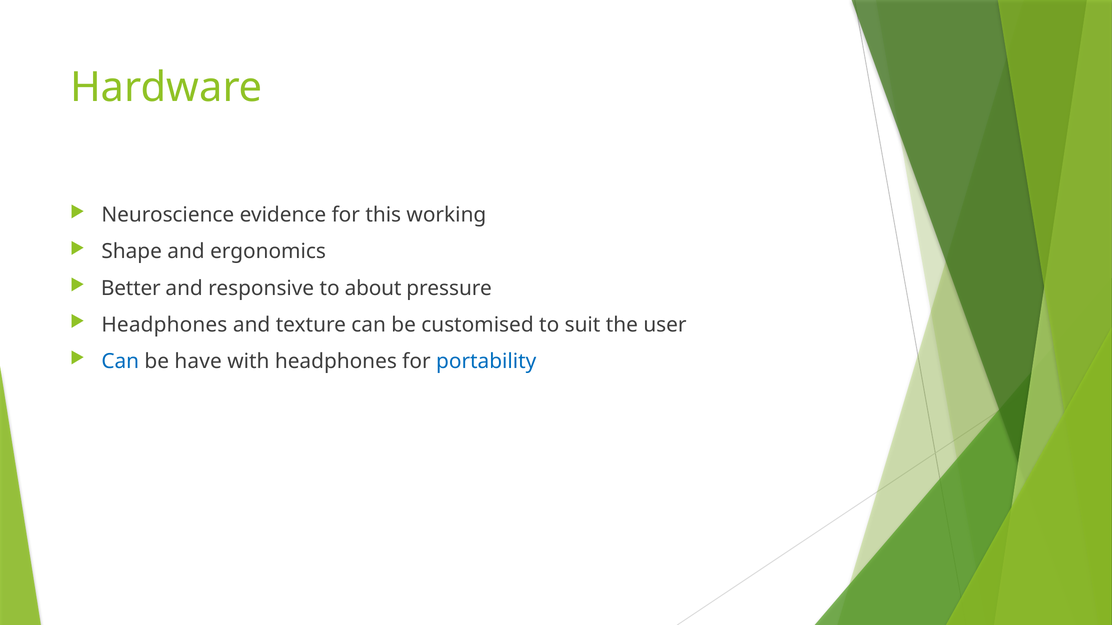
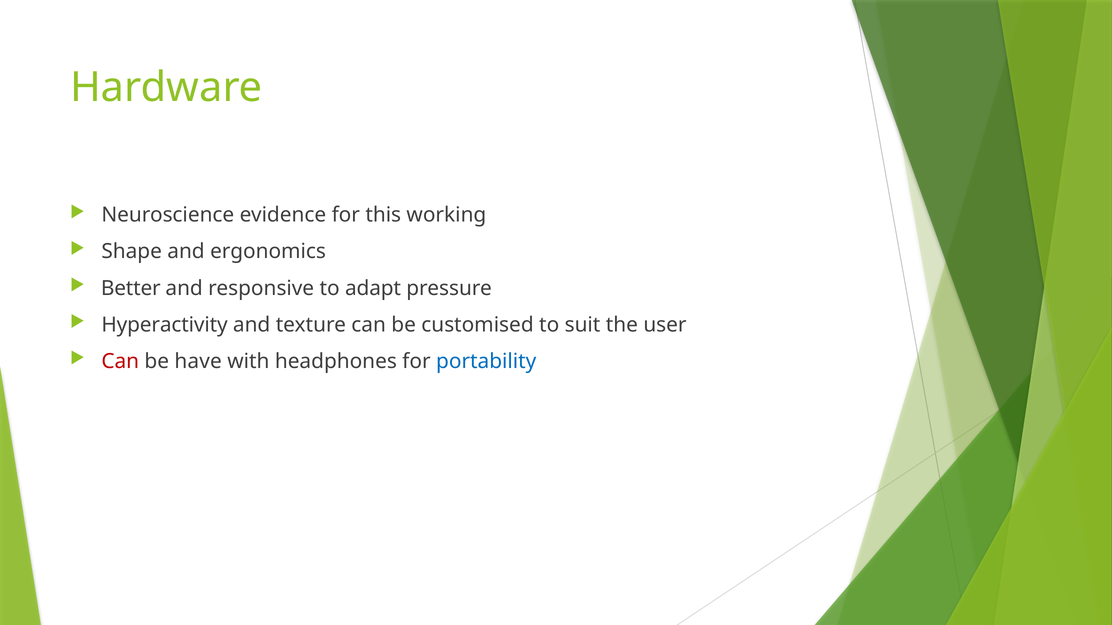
about: about -> adapt
Headphones at (164, 325): Headphones -> Hyperactivity
Can at (120, 362) colour: blue -> red
